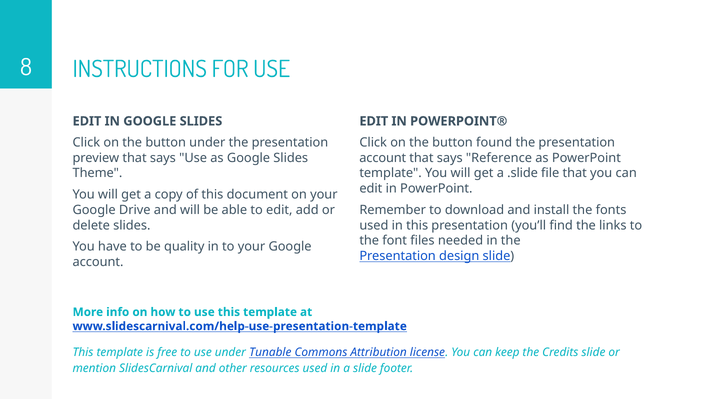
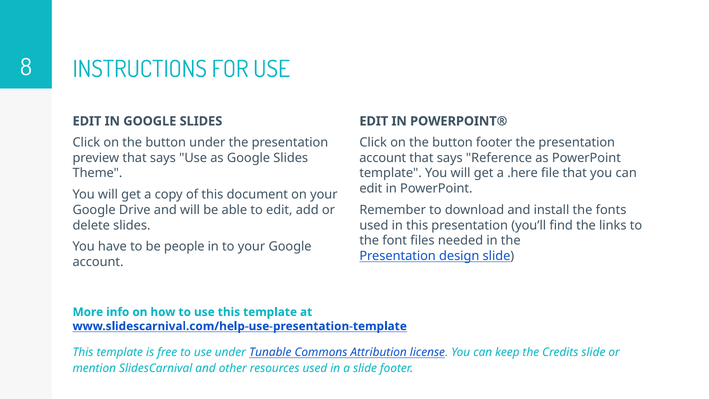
button found: found -> footer
.slide: .slide -> .here
quality: quality -> people
